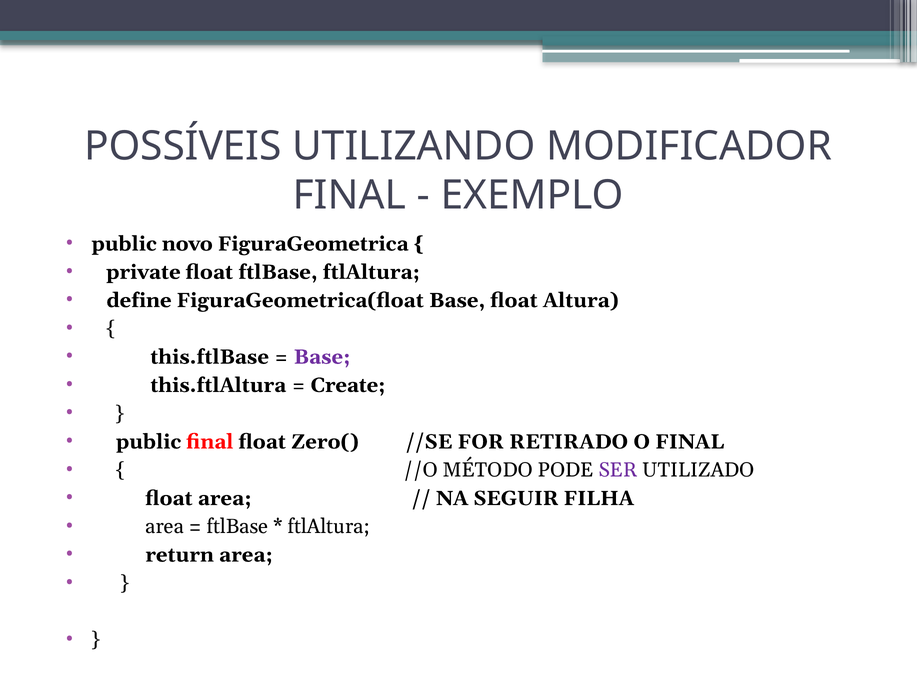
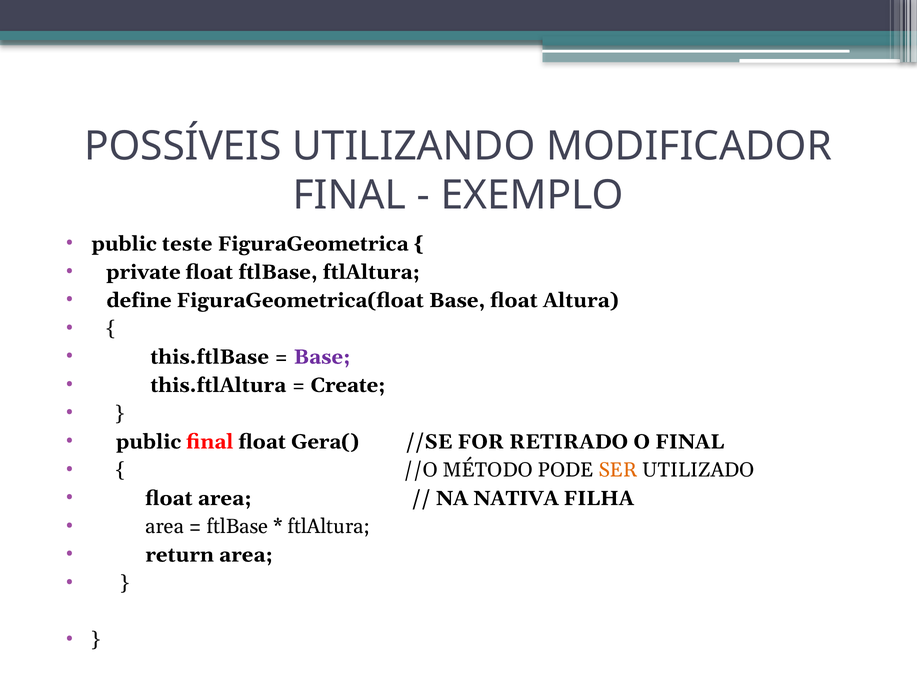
novo: novo -> teste
Zero(: Zero( -> Gera(
SER colour: purple -> orange
SEGUIR: SEGUIR -> NATIVA
